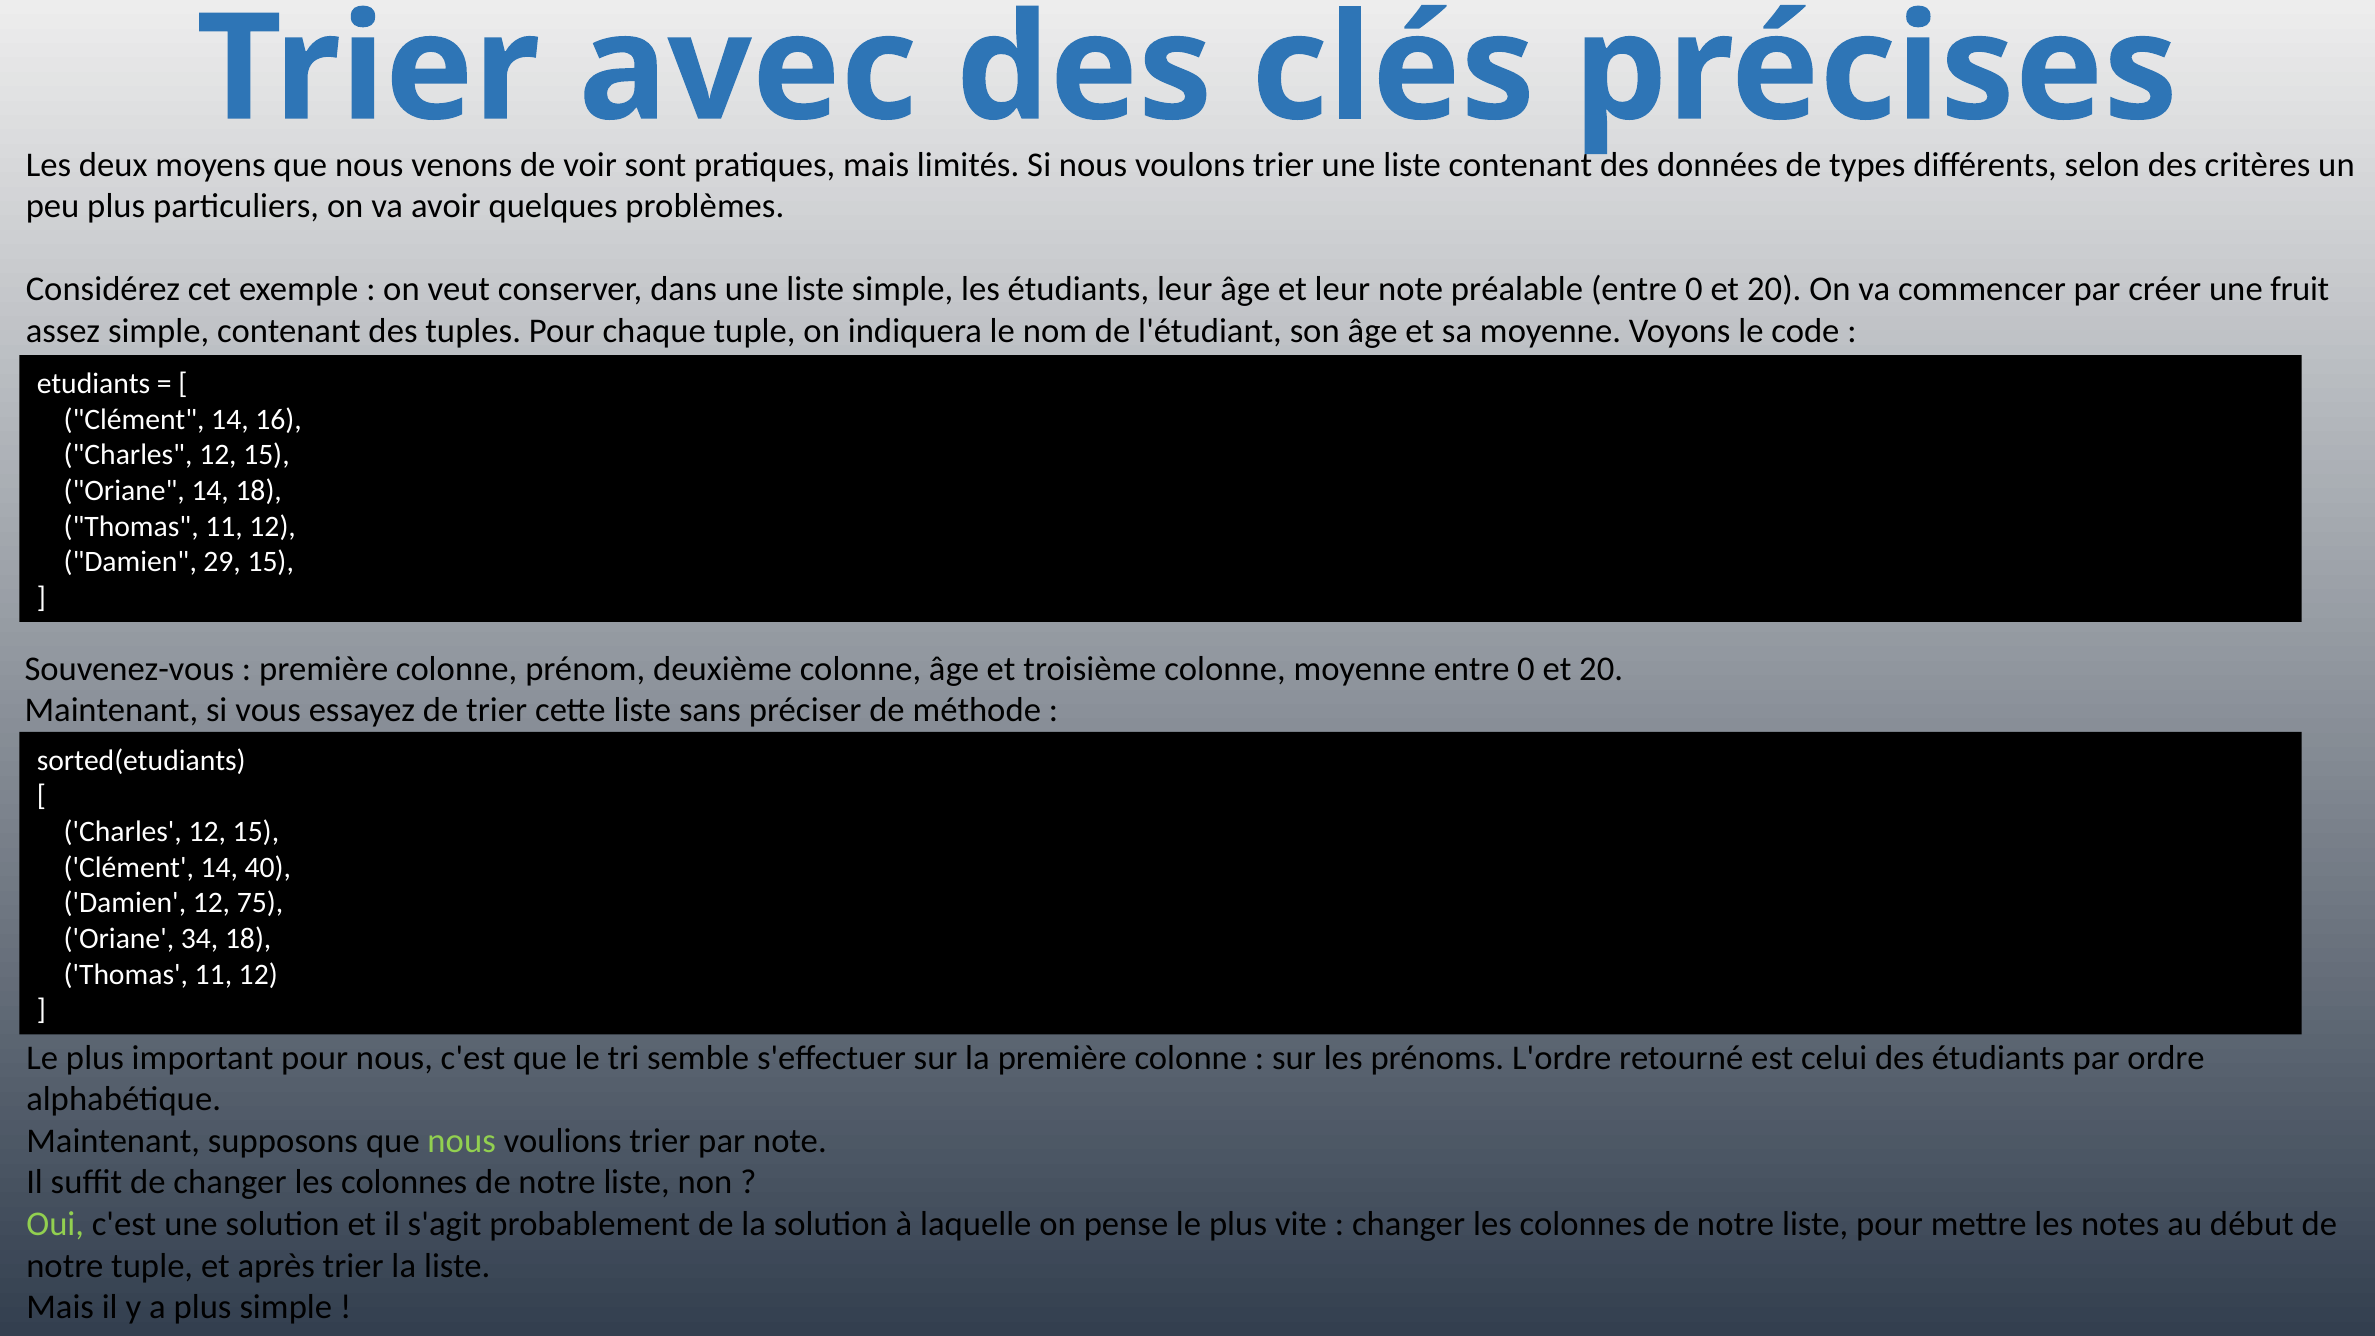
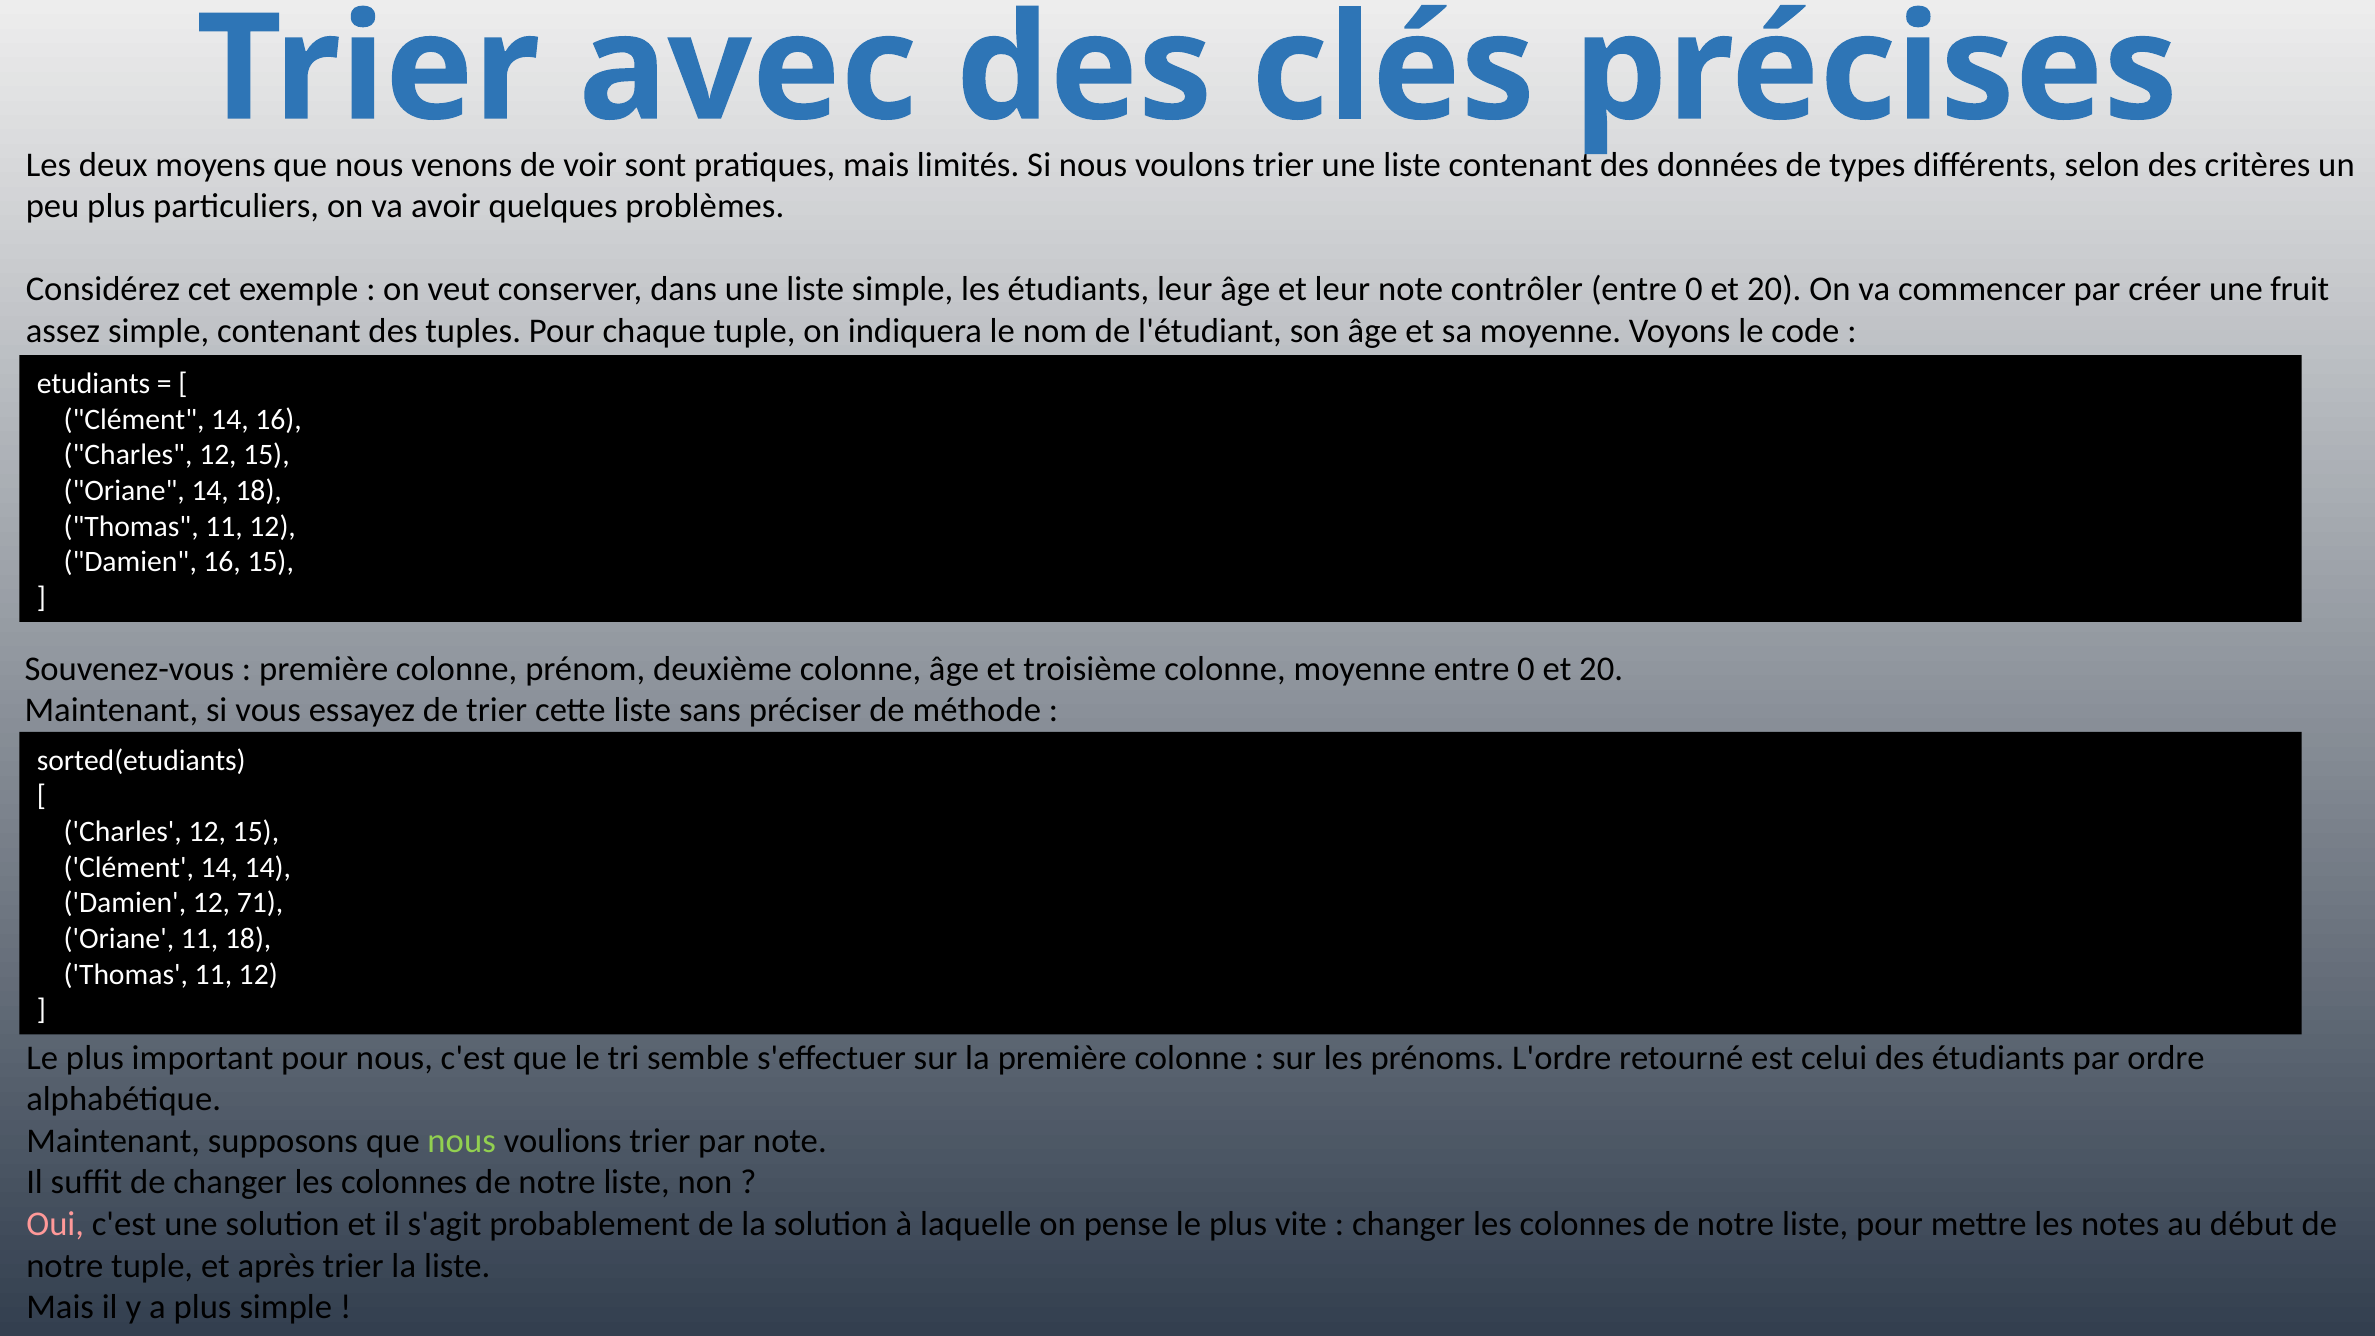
préalable: préalable -> contrôler
Damien 29: 29 -> 16
14 40: 40 -> 14
75: 75 -> 71
Oriane 34: 34 -> 11
Oui colour: light green -> pink
